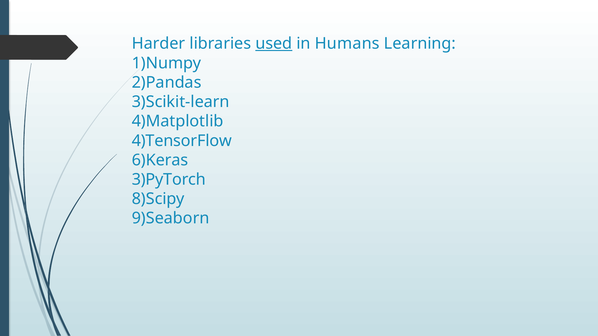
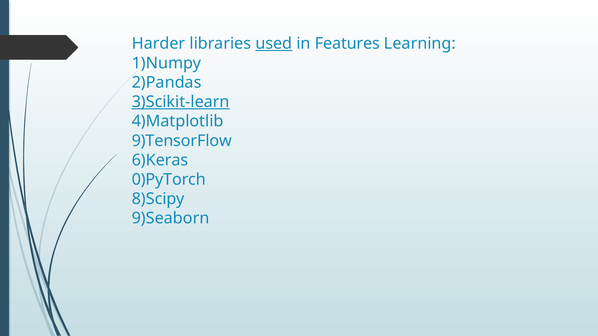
Humans: Humans -> Features
3)Scikit-learn underline: none -> present
4)TensorFlow: 4)TensorFlow -> 9)TensorFlow
3)PyTorch: 3)PyTorch -> 0)PyTorch
